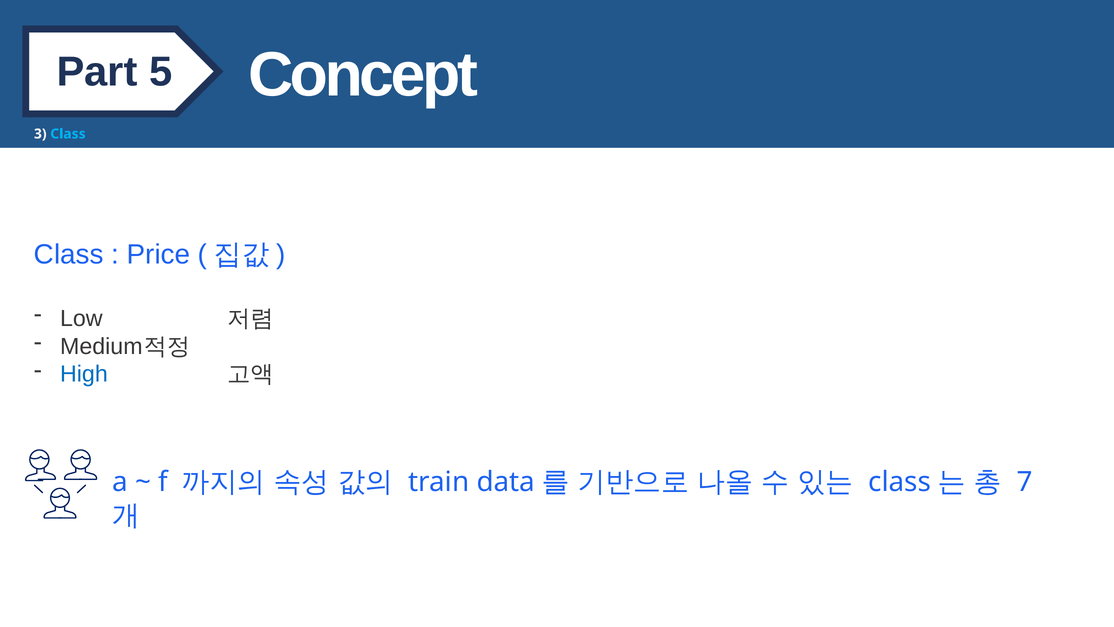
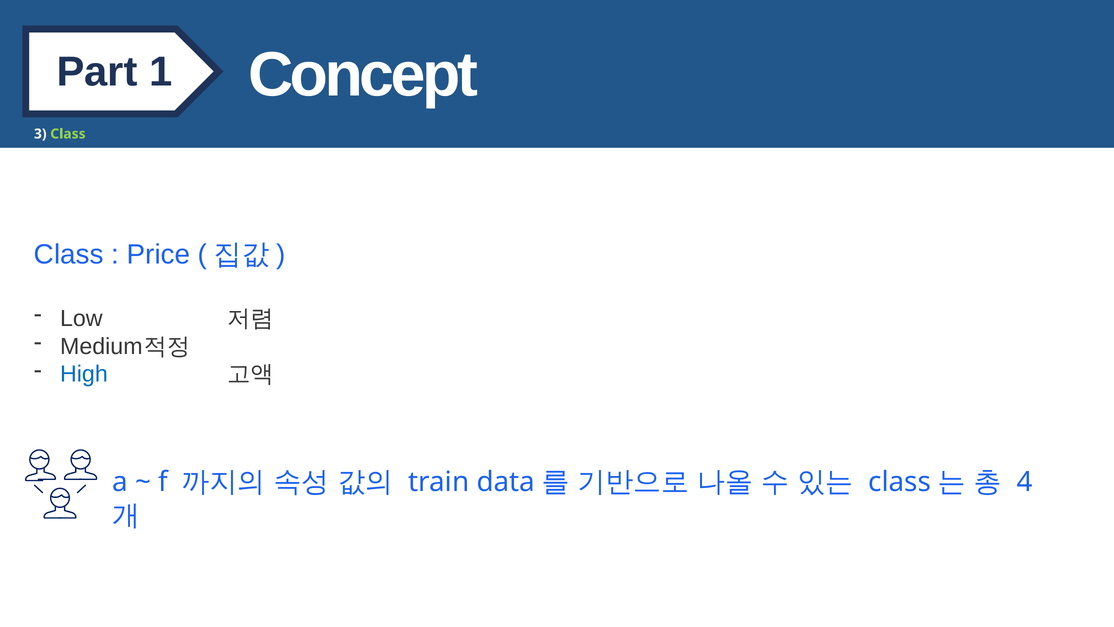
5: 5 -> 1
Class at (68, 134) colour: light blue -> light green
7: 7 -> 4
